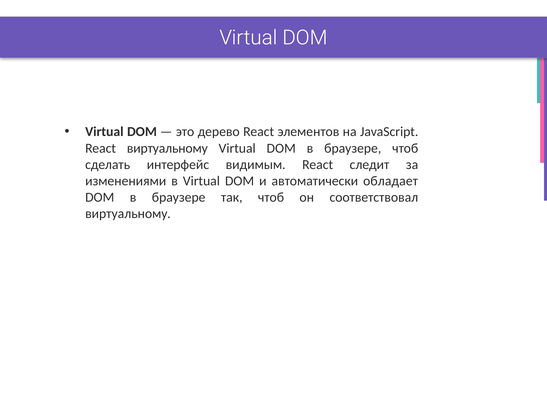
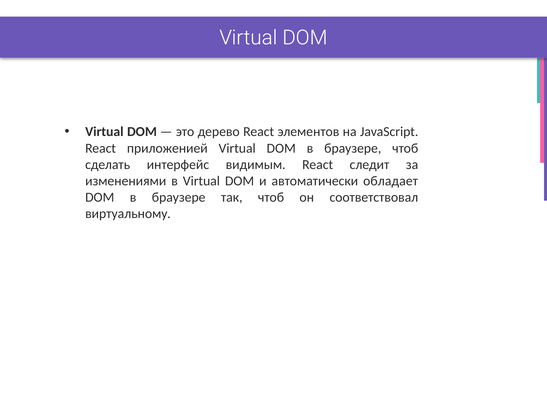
React виртуальному: виртуальному -> приложенией
